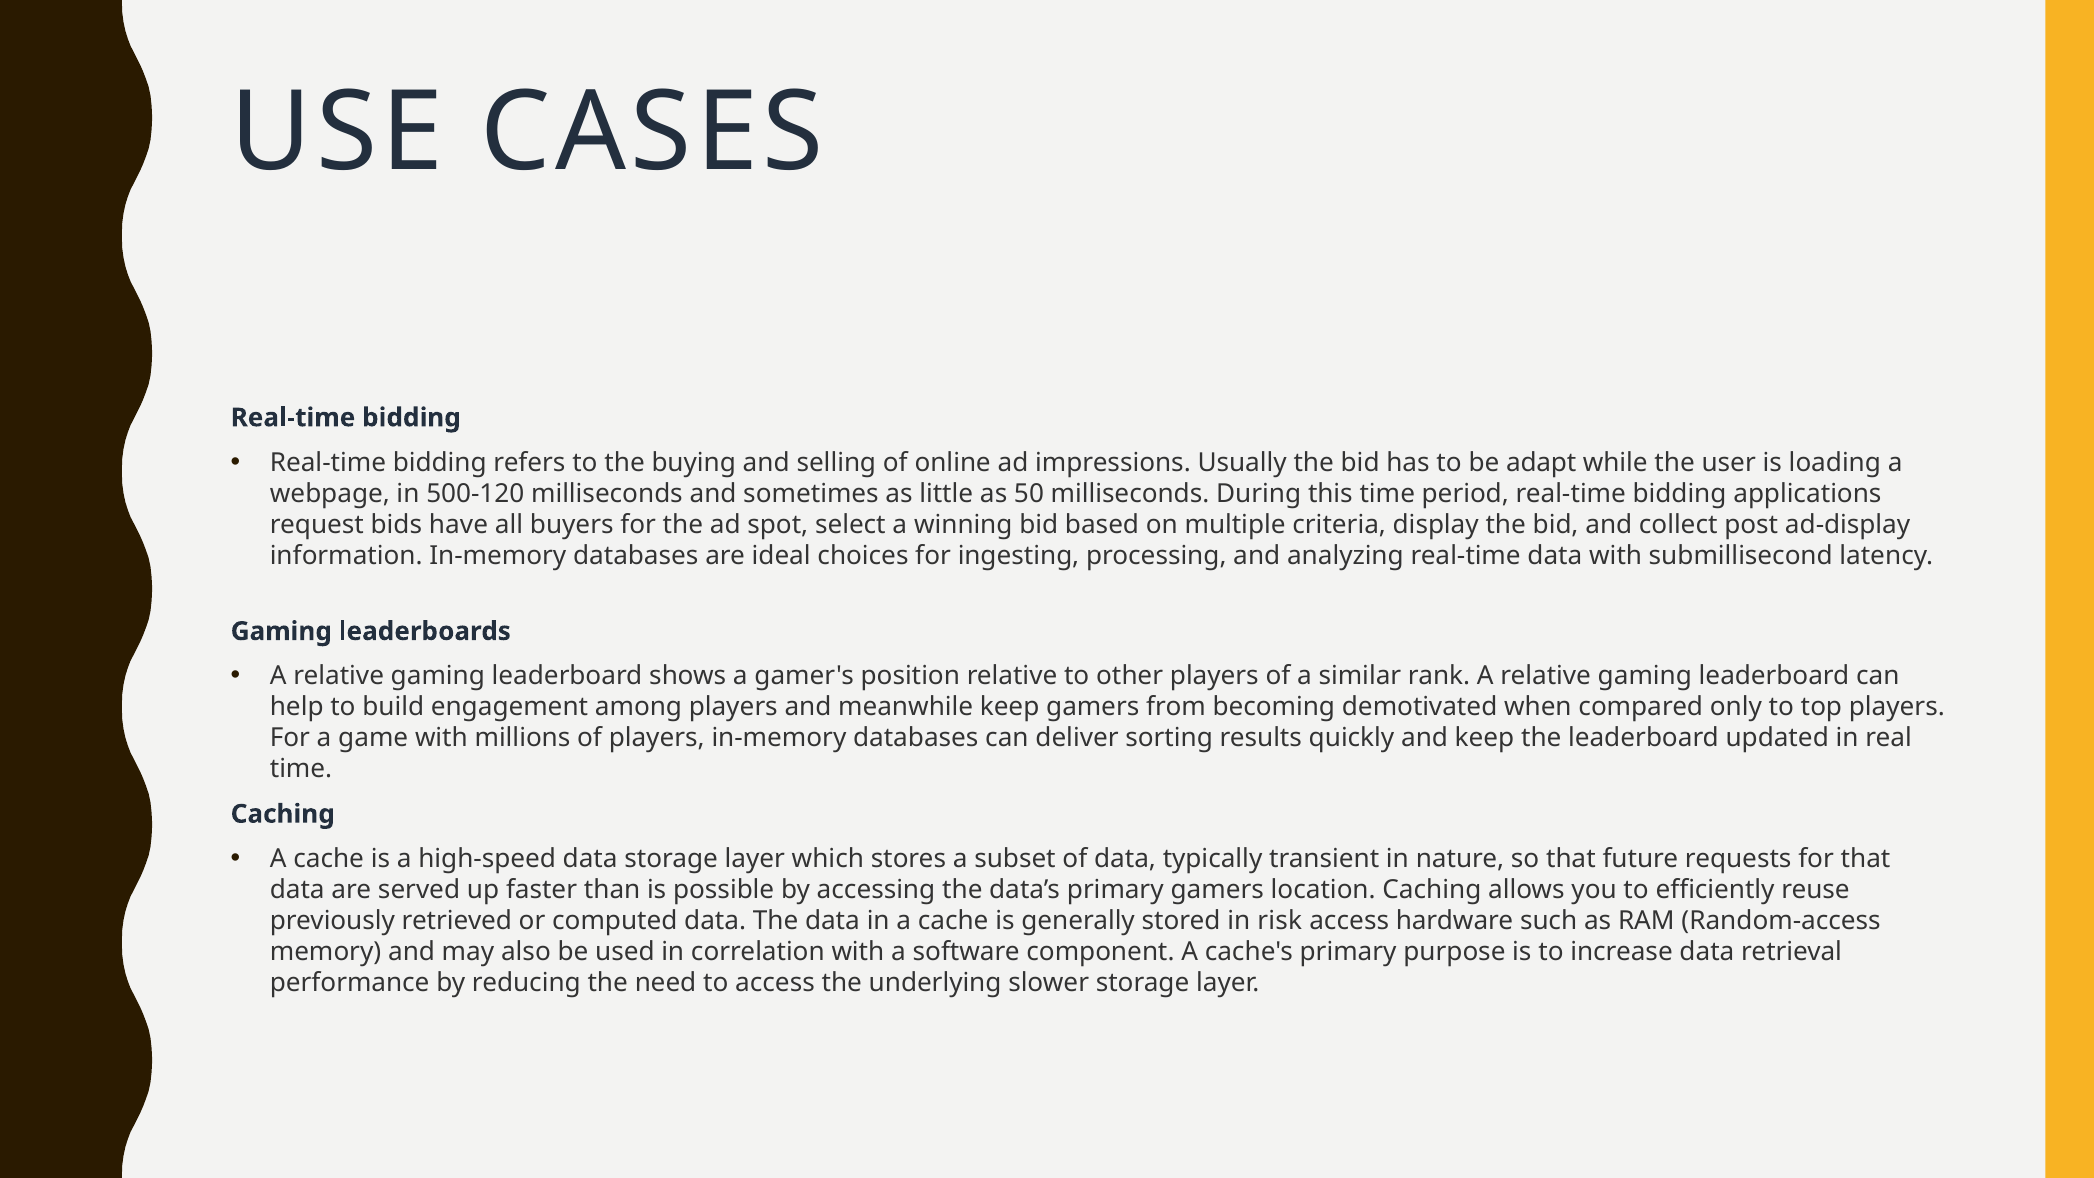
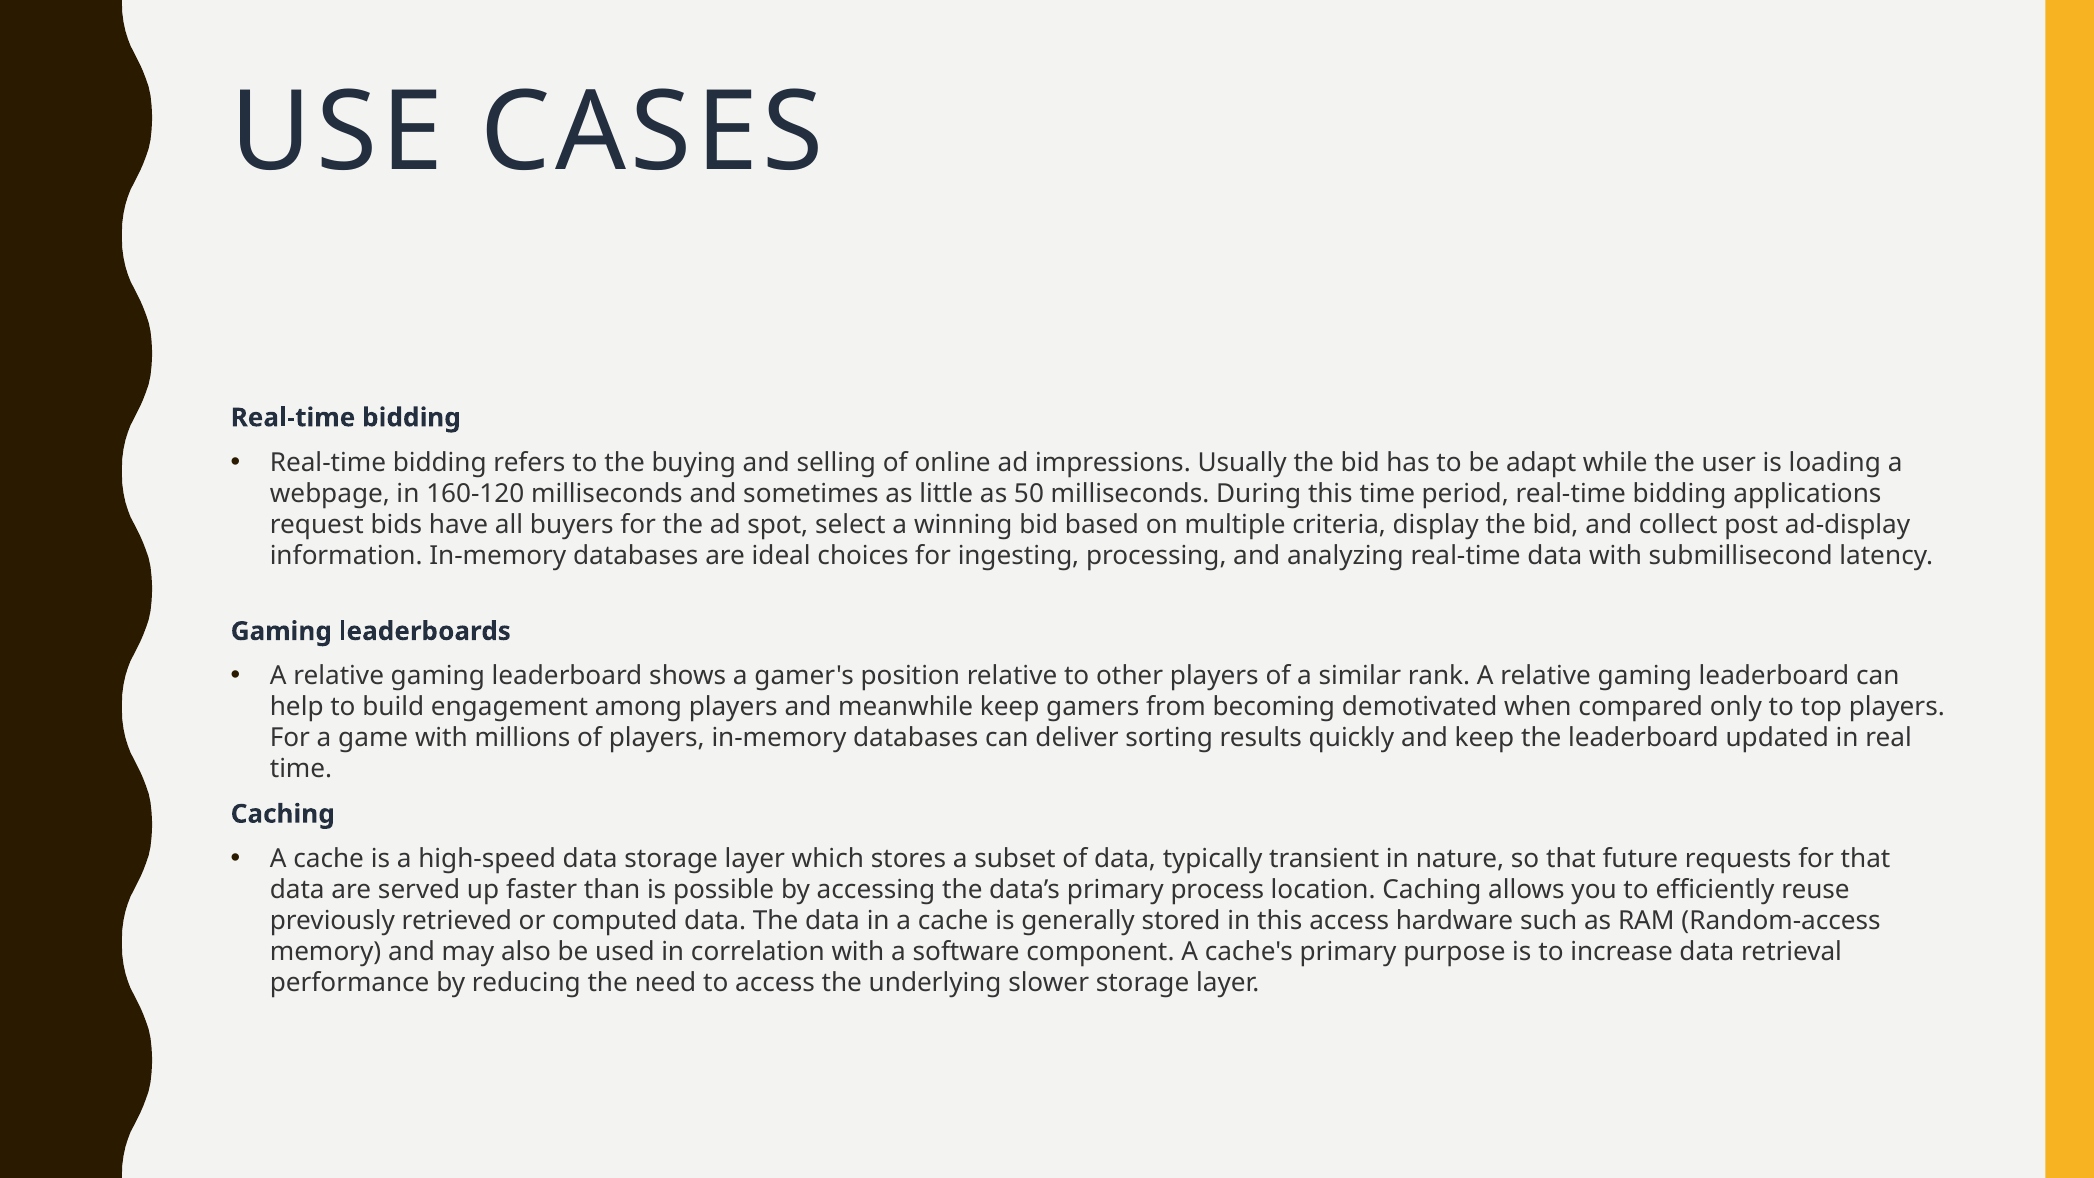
500-120: 500-120 -> 160-120
primary gamers: gamers -> process
in risk: risk -> this
